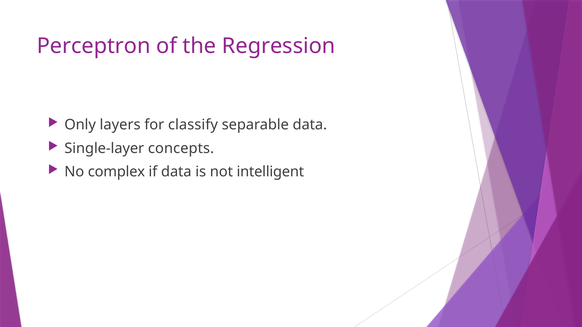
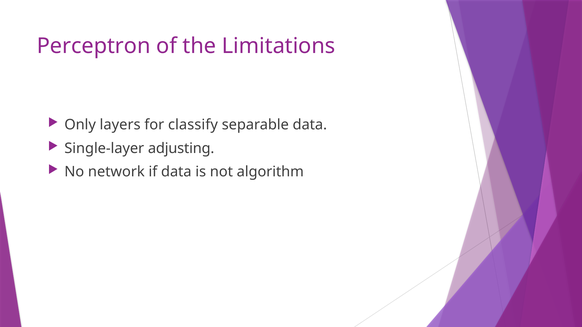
Regression: Regression -> Limitations
concepts: concepts -> adjusting
complex: complex -> network
intelligent: intelligent -> algorithm
